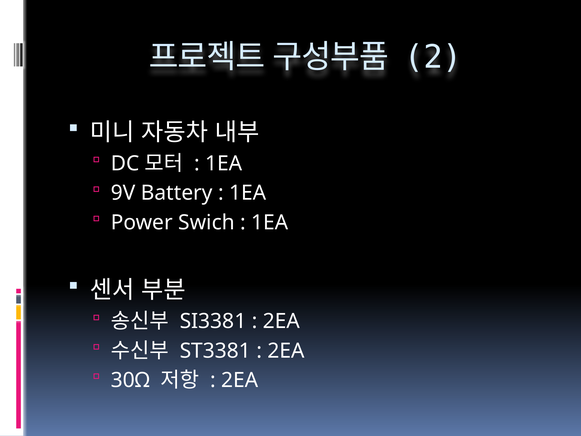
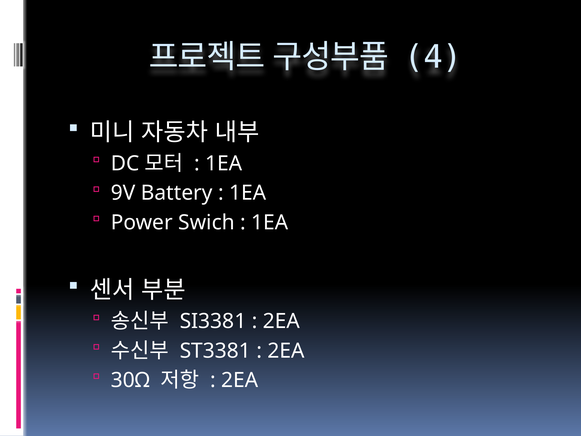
2: 2 -> 4
